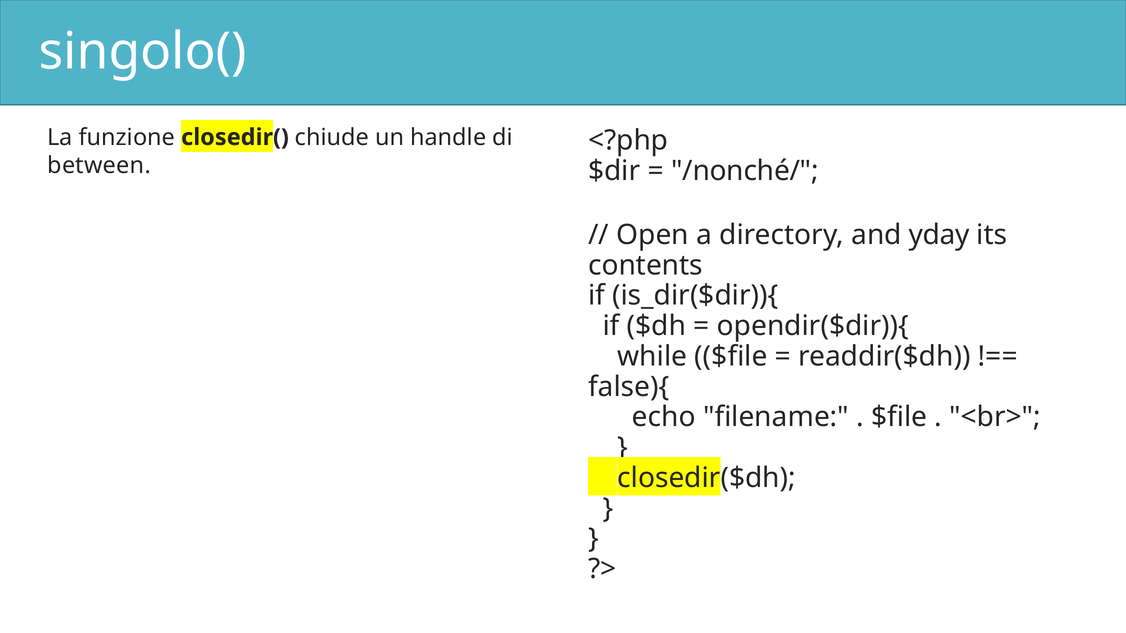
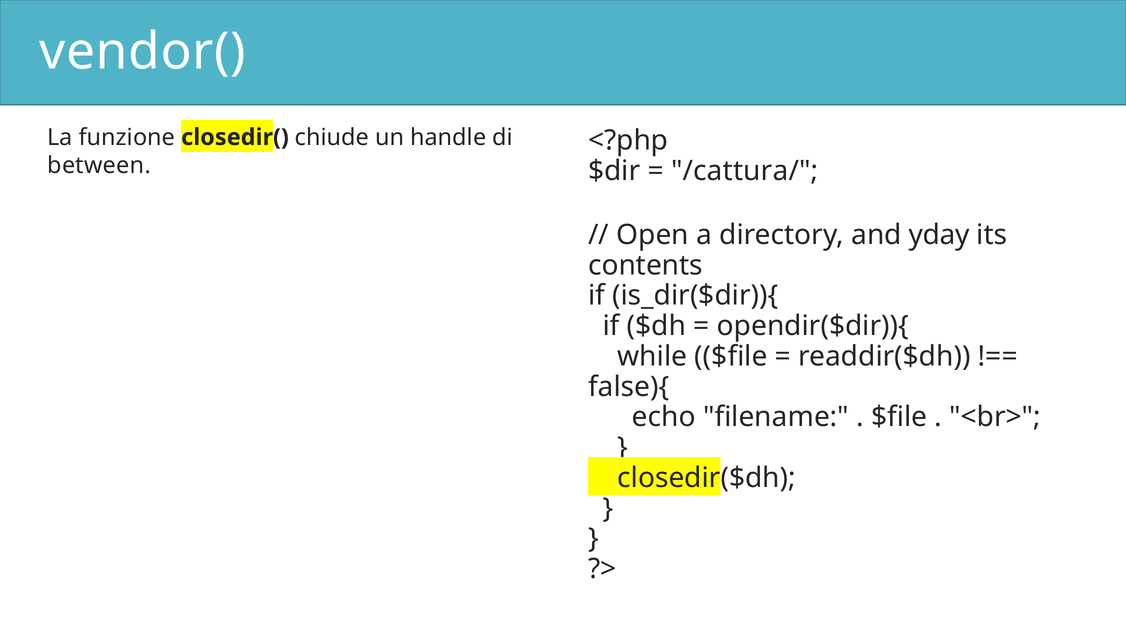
singolo(: singolo( -> vendor(
/nonché/: /nonché/ -> /cattura/
